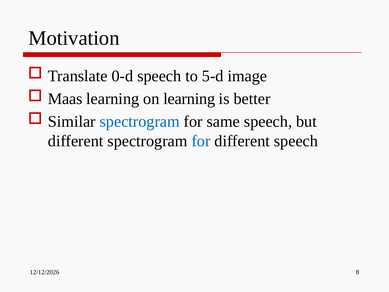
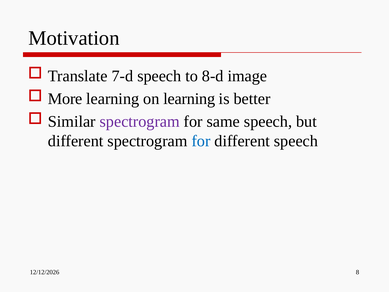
0-d: 0-d -> 7-d
5-d: 5-d -> 8-d
Maas: Maas -> More
spectrogram at (140, 121) colour: blue -> purple
